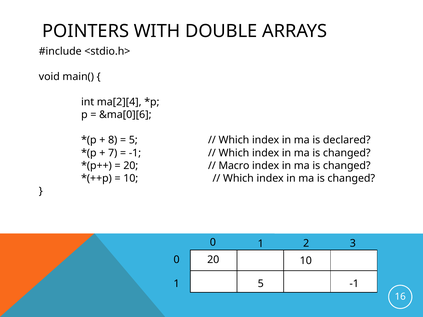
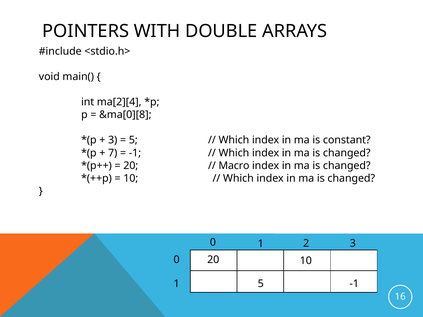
&ma[0][6: &ma[0][6 -> &ma[0][8
8 at (113, 140): 8 -> 3
declared: declared -> constant
